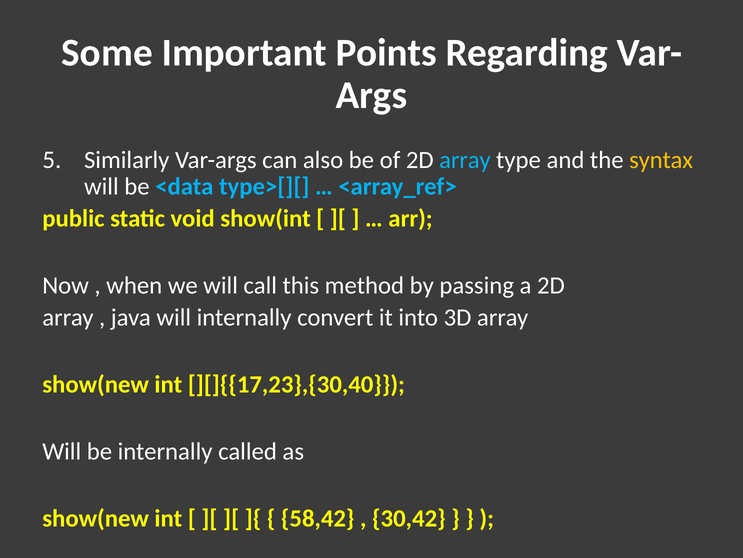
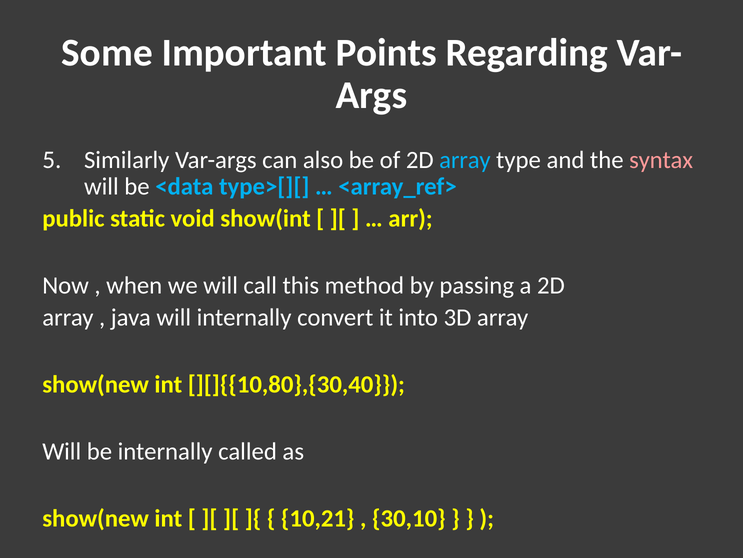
syntax colour: yellow -> pink
][]{{17,23},{30,40: ][]{{17,23},{30,40 -> ][]{{10,80},{30,40
58,42: 58,42 -> 10,21
30,42: 30,42 -> 30,10
